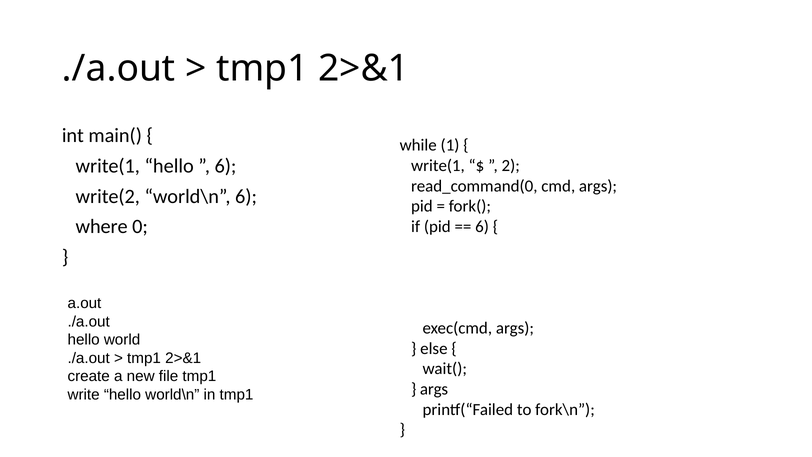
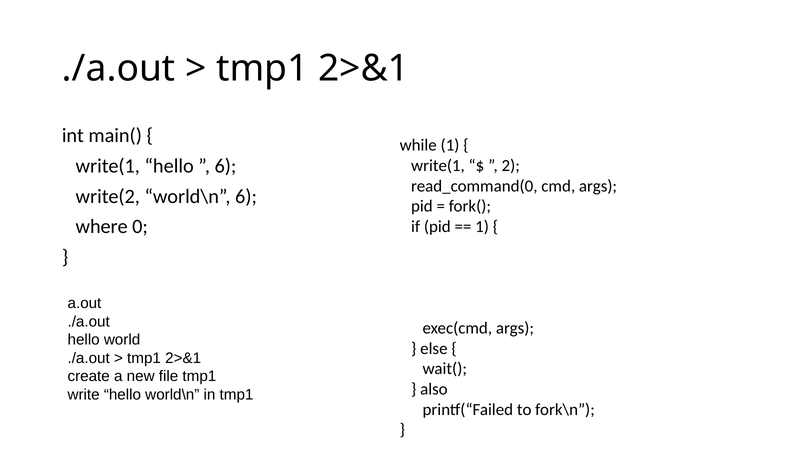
6 at (482, 226): 6 -> 1
args at (434, 389): args -> also
